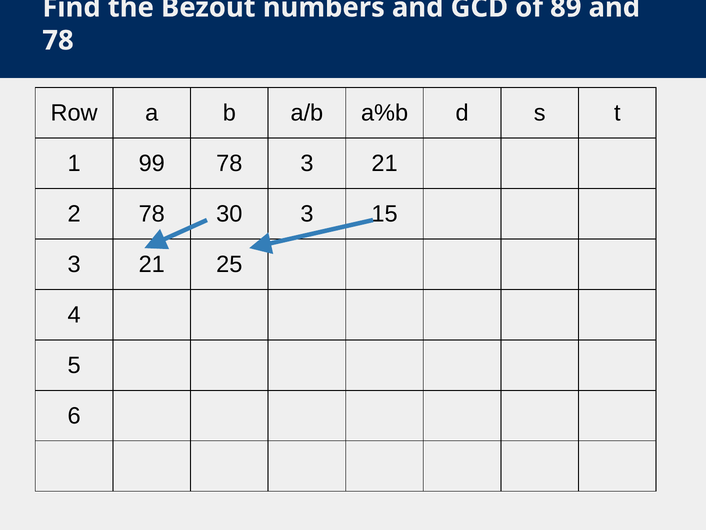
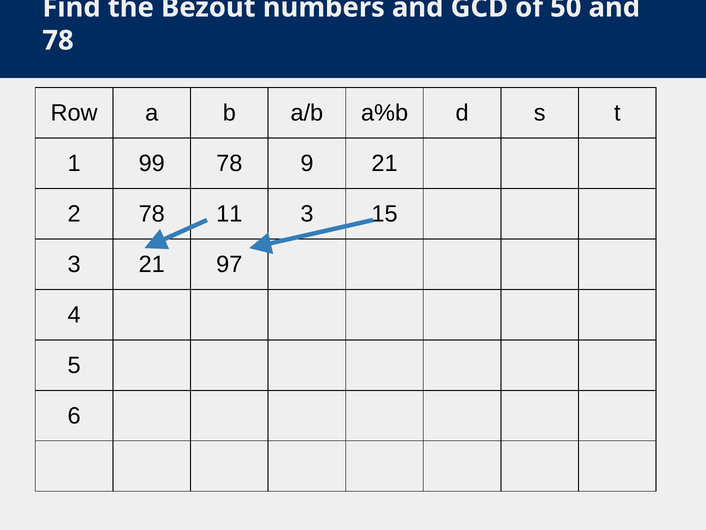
89: 89 -> 50
78 3: 3 -> 9
30: 30 -> 11
25: 25 -> 97
